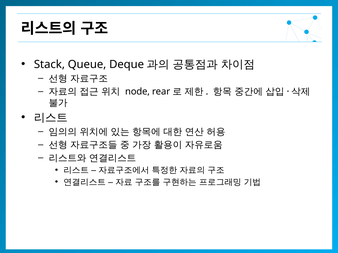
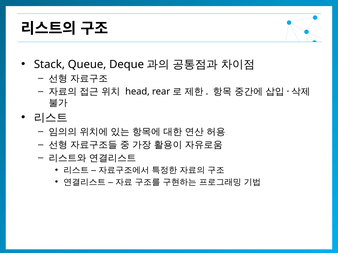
node: node -> head
